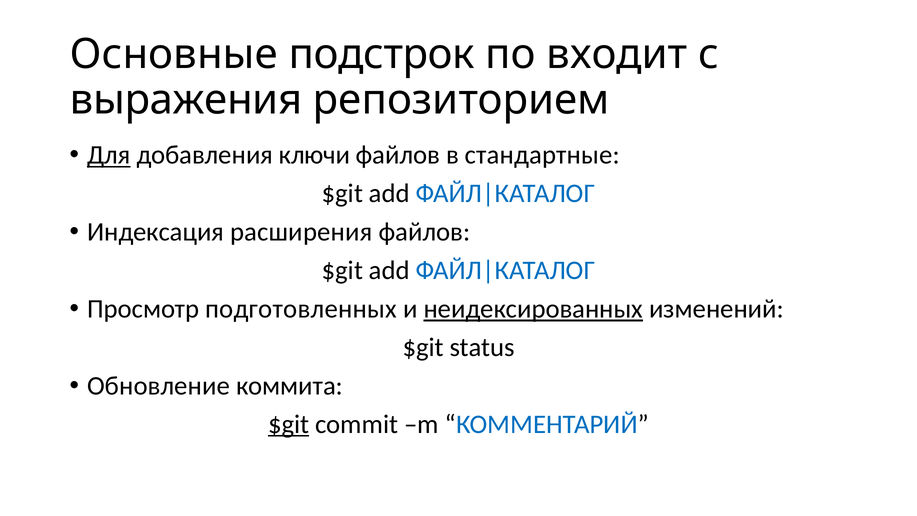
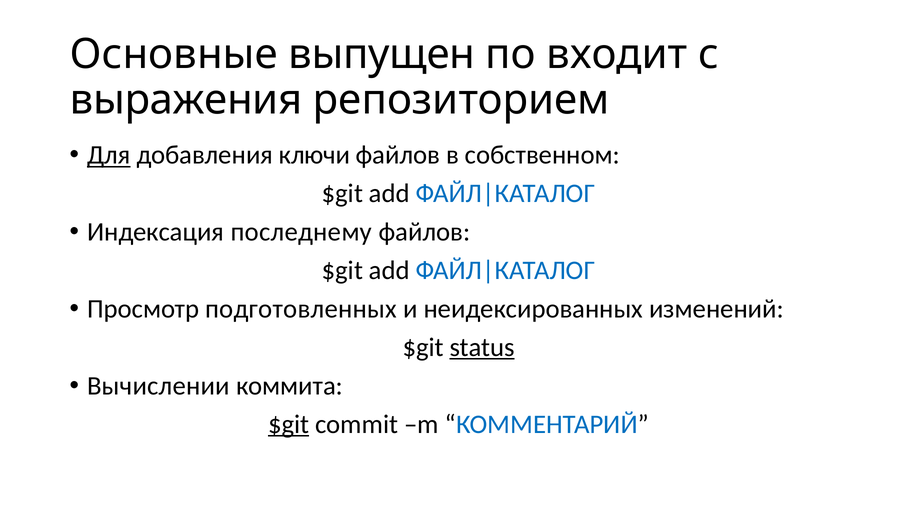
подстрок: подстрок -> выпущен
стандартные: стандартные -> собственном
расширения: расширения -> последнему
неидексированных underline: present -> none
status underline: none -> present
Обновление: Обновление -> Вычислении
